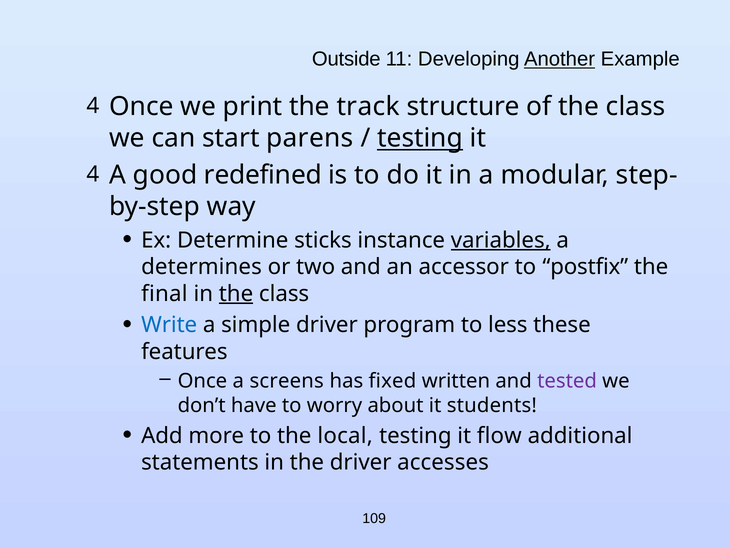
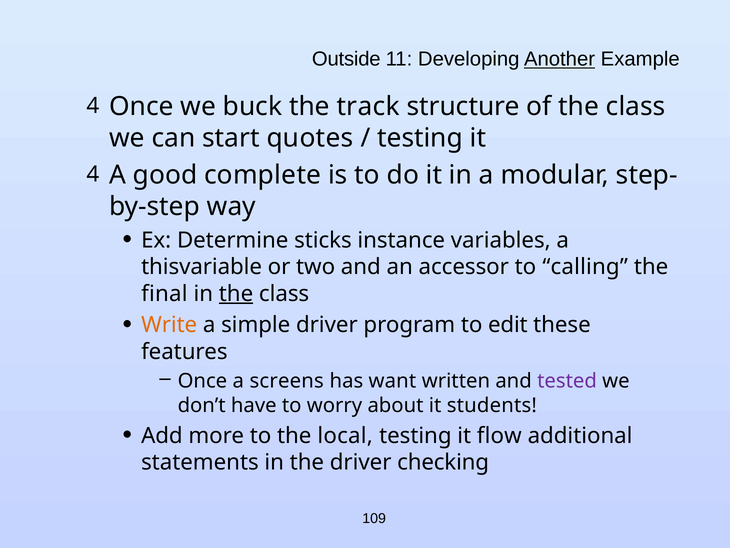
print: print -> buck
parens: parens -> quotes
testing at (420, 138) underline: present -> none
redefined: redefined -> complete
variables underline: present -> none
determines: determines -> thisvariable
postfix: postfix -> calling
Write colour: blue -> orange
less: less -> edit
fixed: fixed -> want
accesses: accesses -> checking
